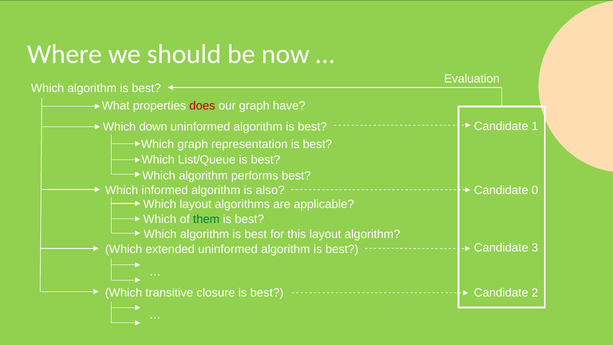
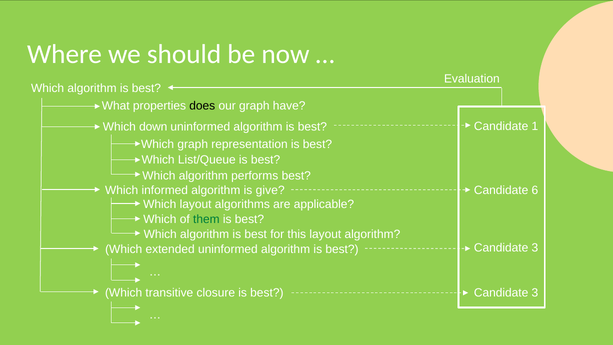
does colour: red -> black
also: also -> give
0: 0 -> 6
2 at (535, 293): 2 -> 3
